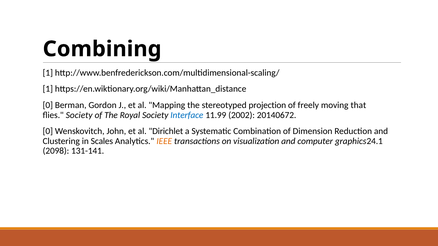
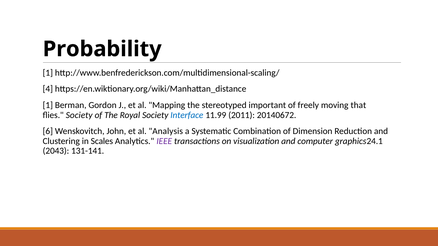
Combining: Combining -> Probability
1 at (48, 89): 1 -> 4
0 at (48, 105): 0 -> 1
projection: projection -> important
2002: 2002 -> 2011
0 at (48, 131): 0 -> 6
Dirichlet: Dirichlet -> Analysis
IEEE colour: orange -> purple
2098: 2098 -> 2043
